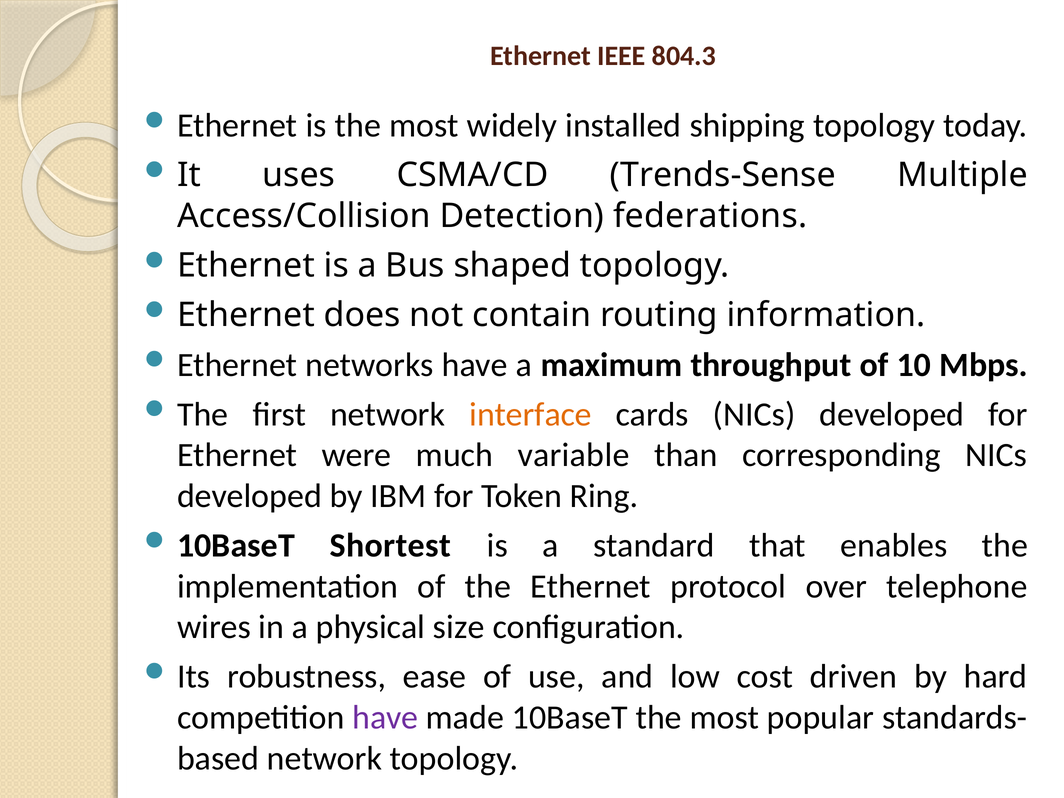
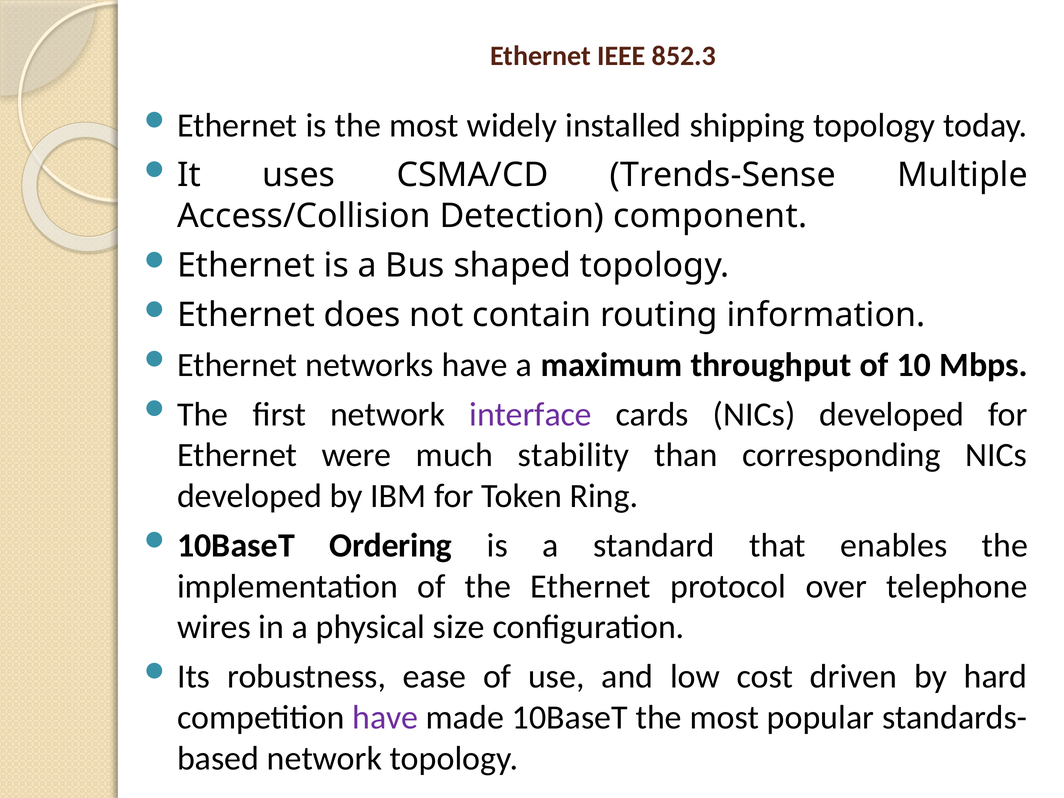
804.3: 804.3 -> 852.3
federations: federations -> component
interface colour: orange -> purple
variable: variable -> stability
Shortest: Shortest -> Ordering
